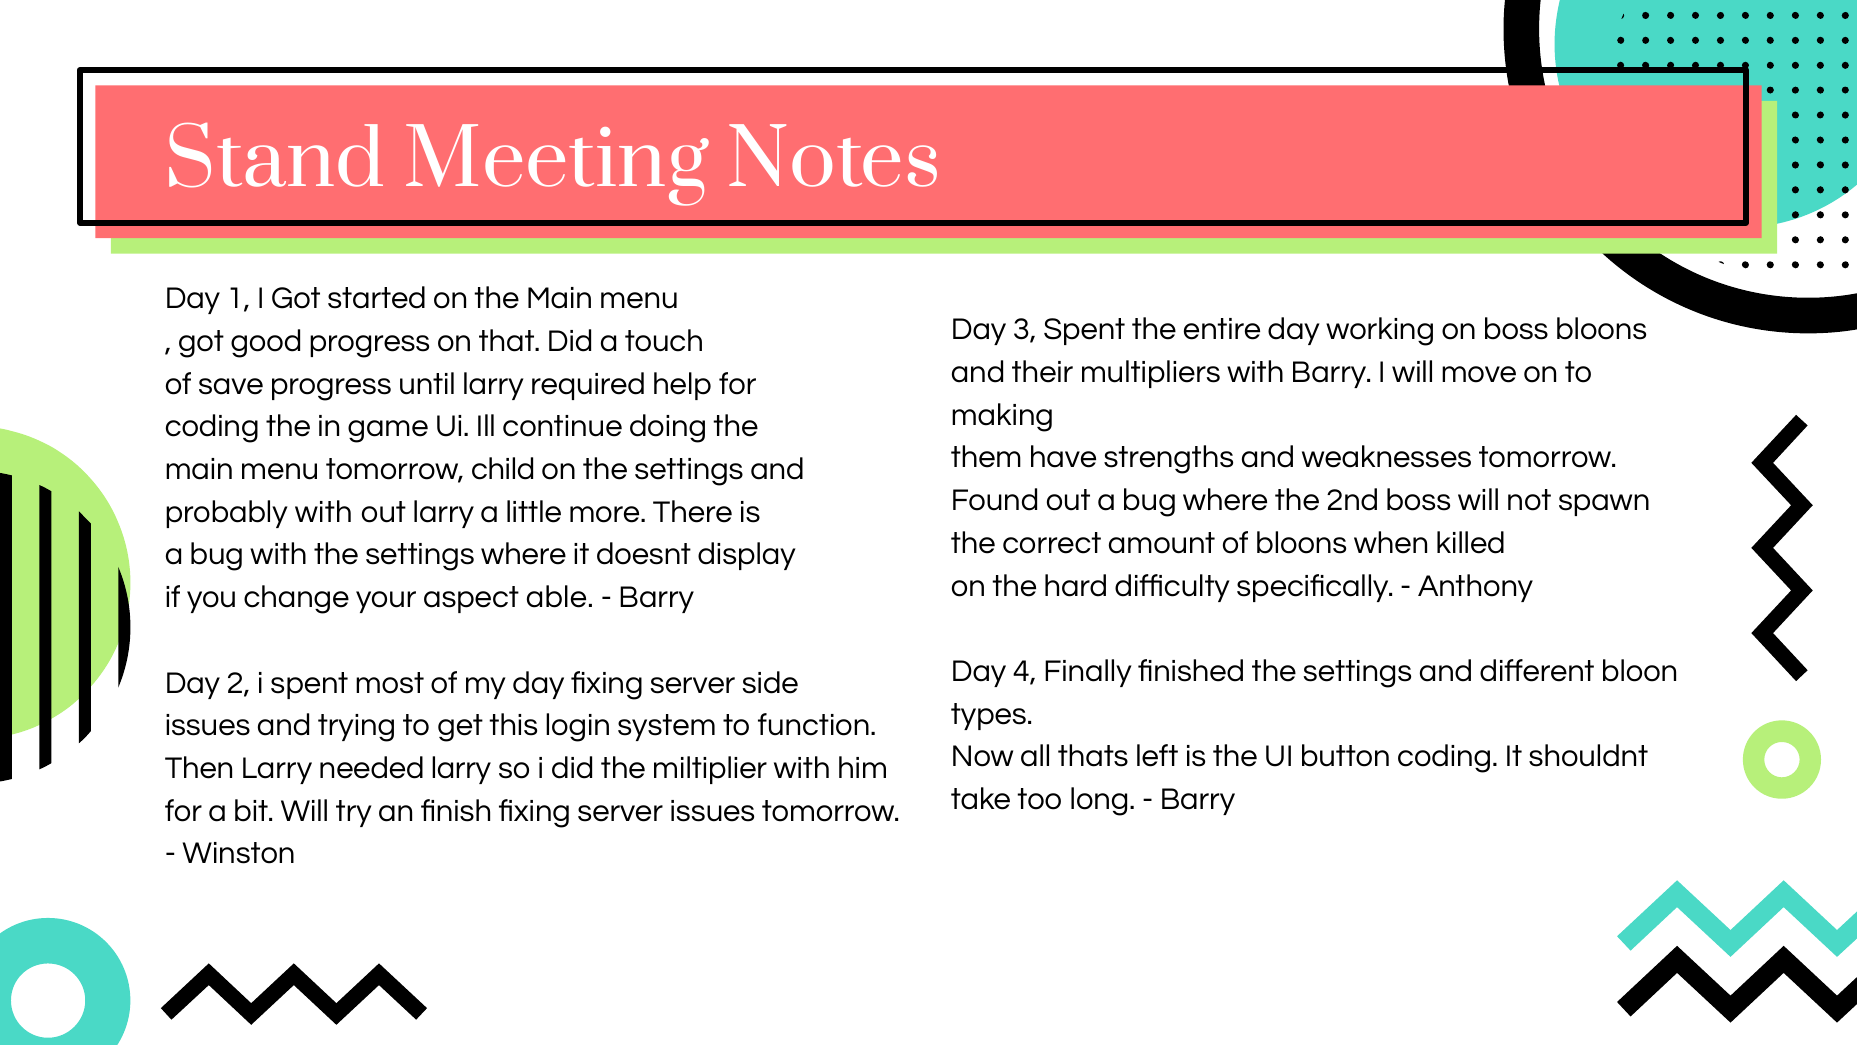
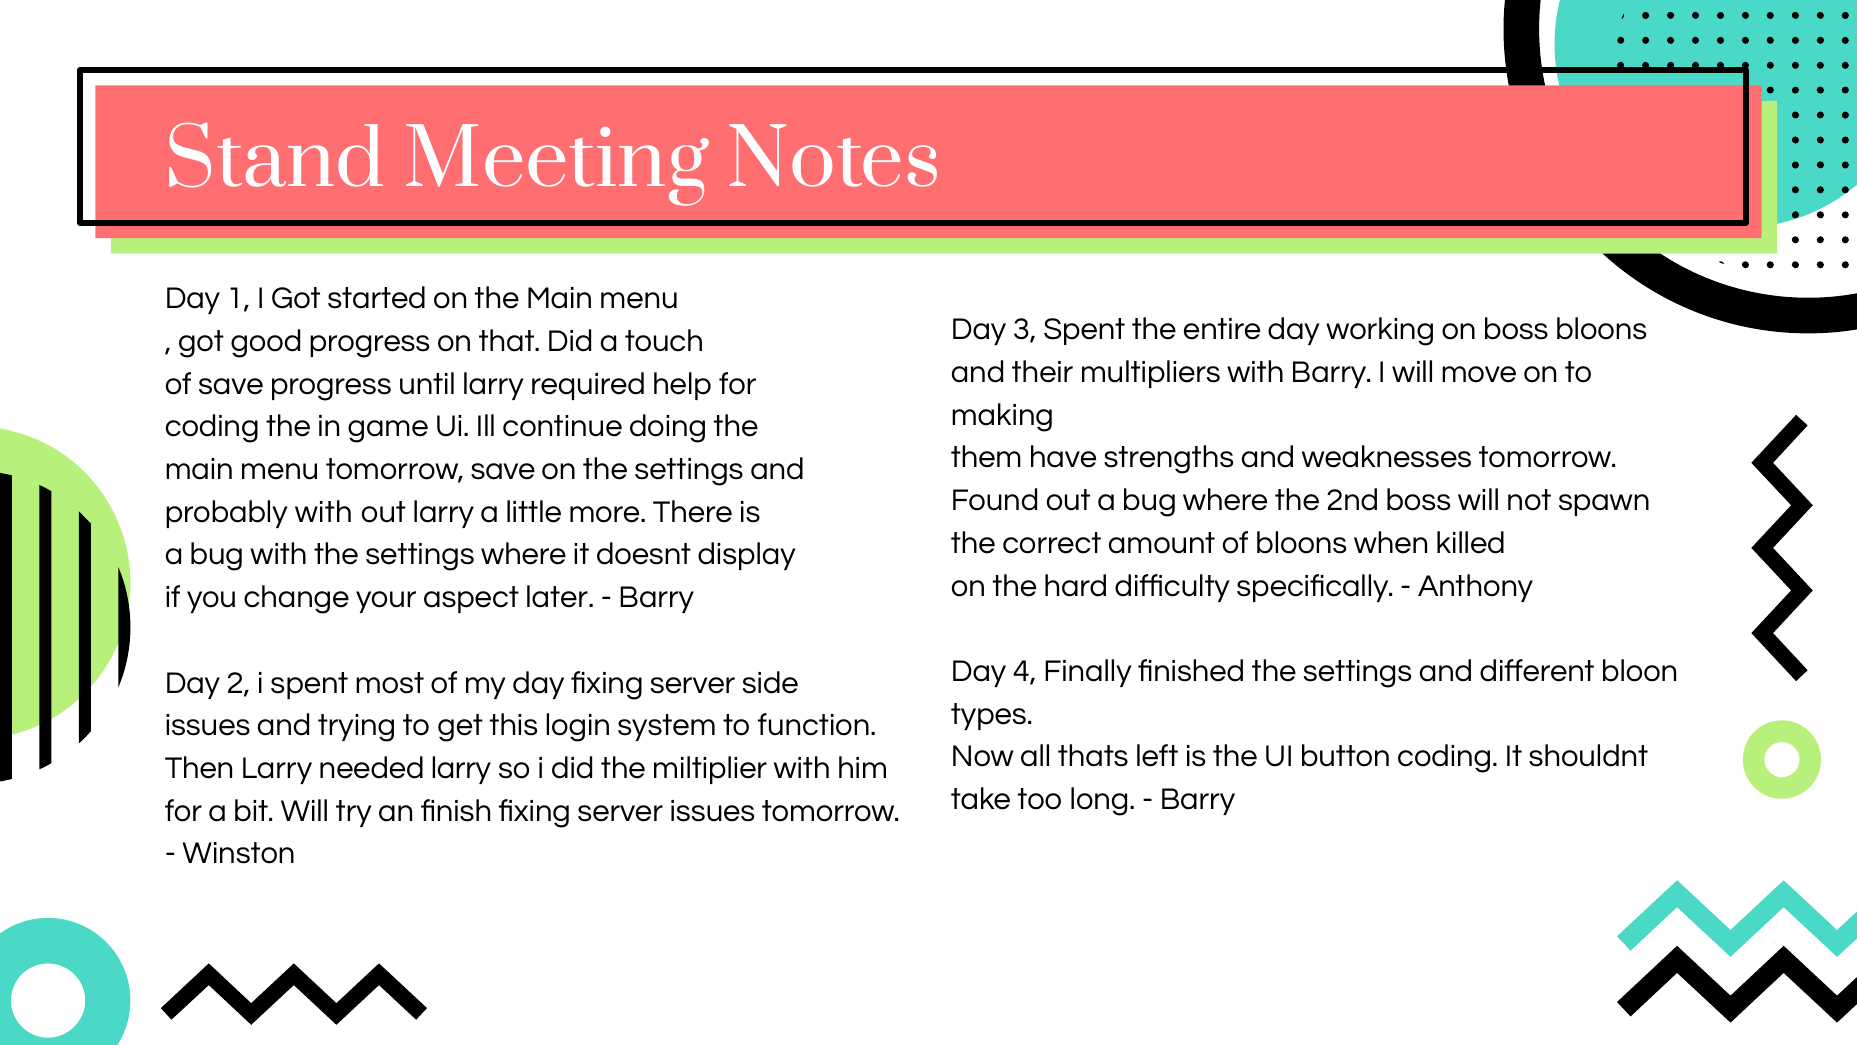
tomorrow child: child -> save
able: able -> later
